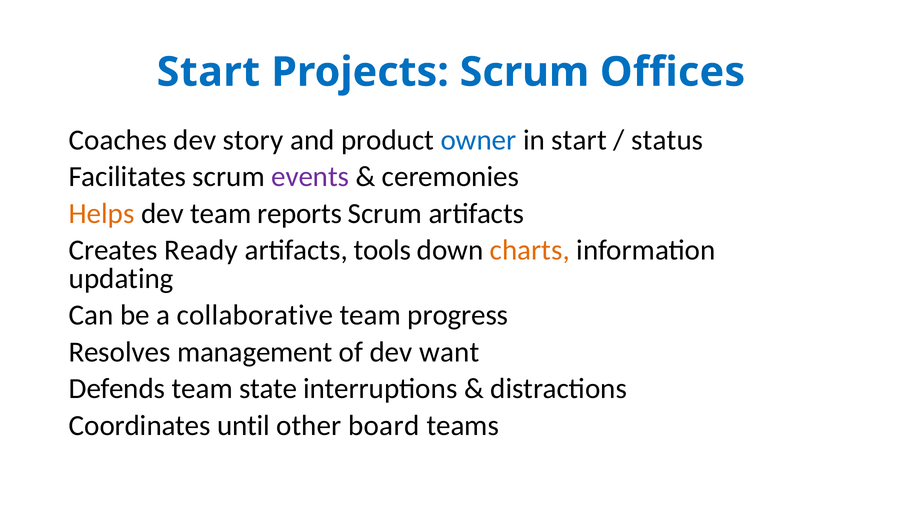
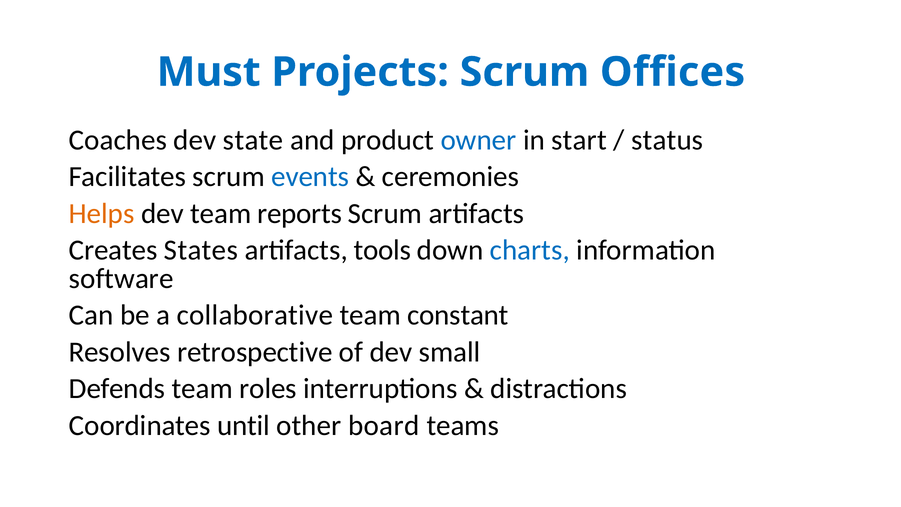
Start at (208, 72): Start -> Must
story: story -> state
events colour: purple -> blue
Ready: Ready -> States
charts colour: orange -> blue
updating: updating -> software
progress: progress -> constant
management: management -> retrospective
want: want -> small
state: state -> roles
